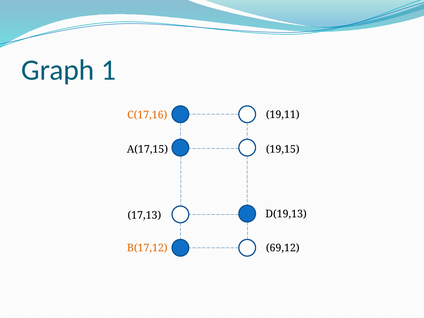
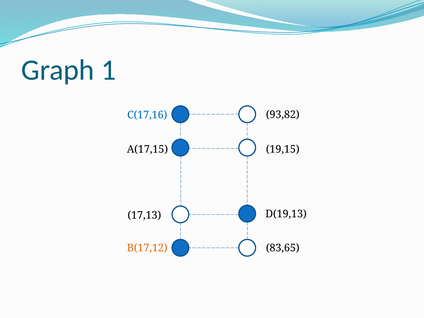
19,11: 19,11 -> 93,82
C(17,16 colour: orange -> blue
69,12: 69,12 -> 83,65
